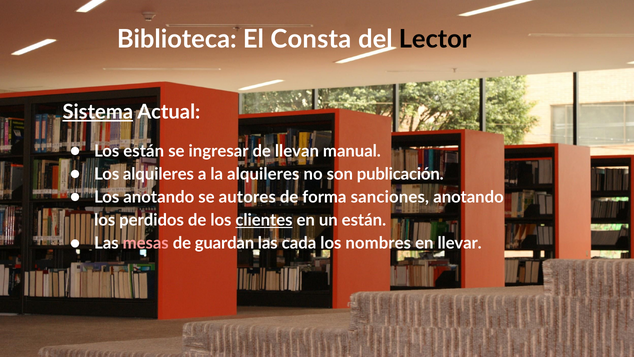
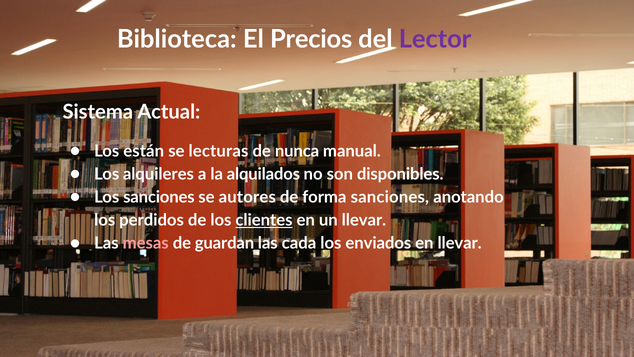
Consta: Consta -> Precios
Lector colour: black -> purple
Sistema underline: present -> none
ingresar: ingresar -> lecturas
llevan: llevan -> nunca
la alquileres: alquileres -> alquilados
publicación: publicación -> disponibles
Los anotando: anotando -> sanciones
un están: están -> llevar
nombres: nombres -> enviados
